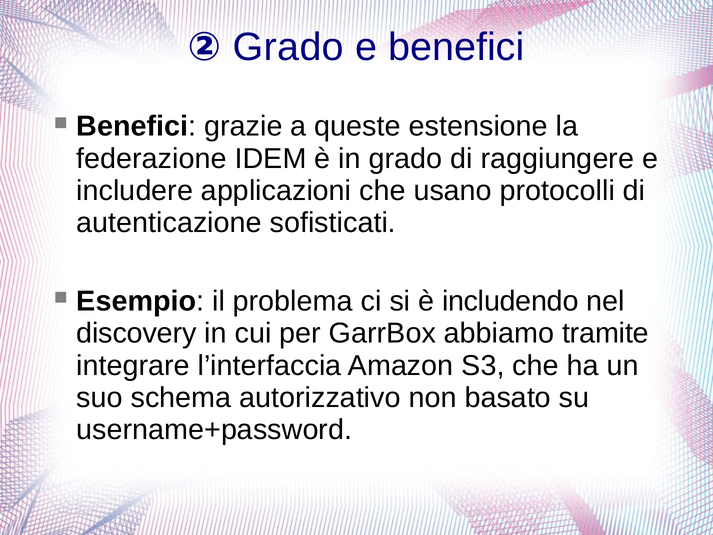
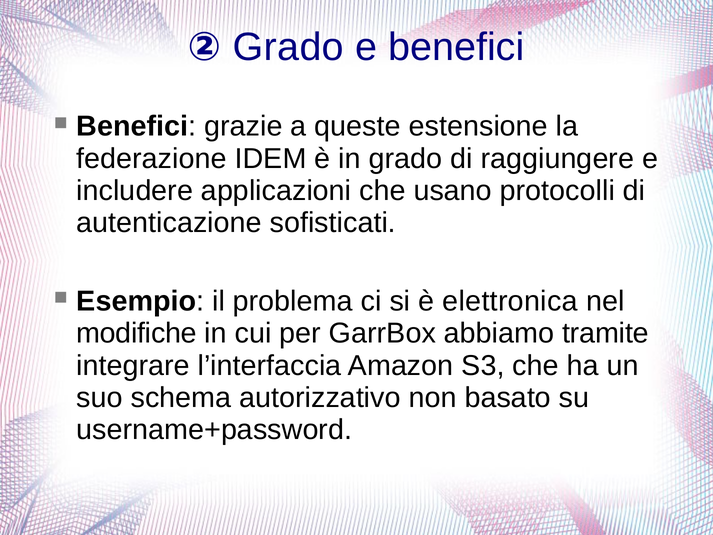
includendo: includendo -> elettronica
discovery: discovery -> modifiche
